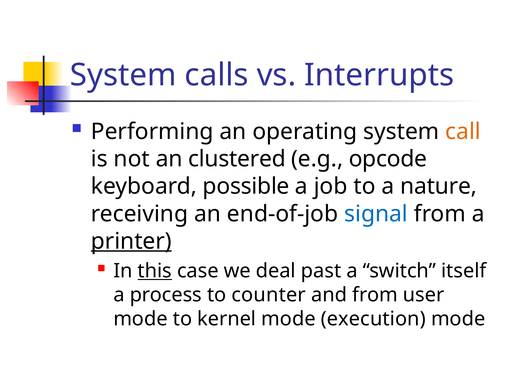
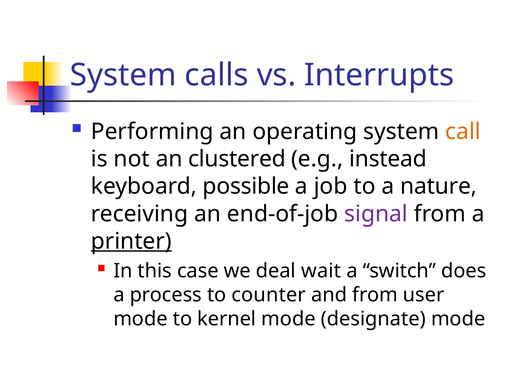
opcode: opcode -> instead
signal colour: blue -> purple
this underline: present -> none
past: past -> wait
itself: itself -> does
execution: execution -> designate
